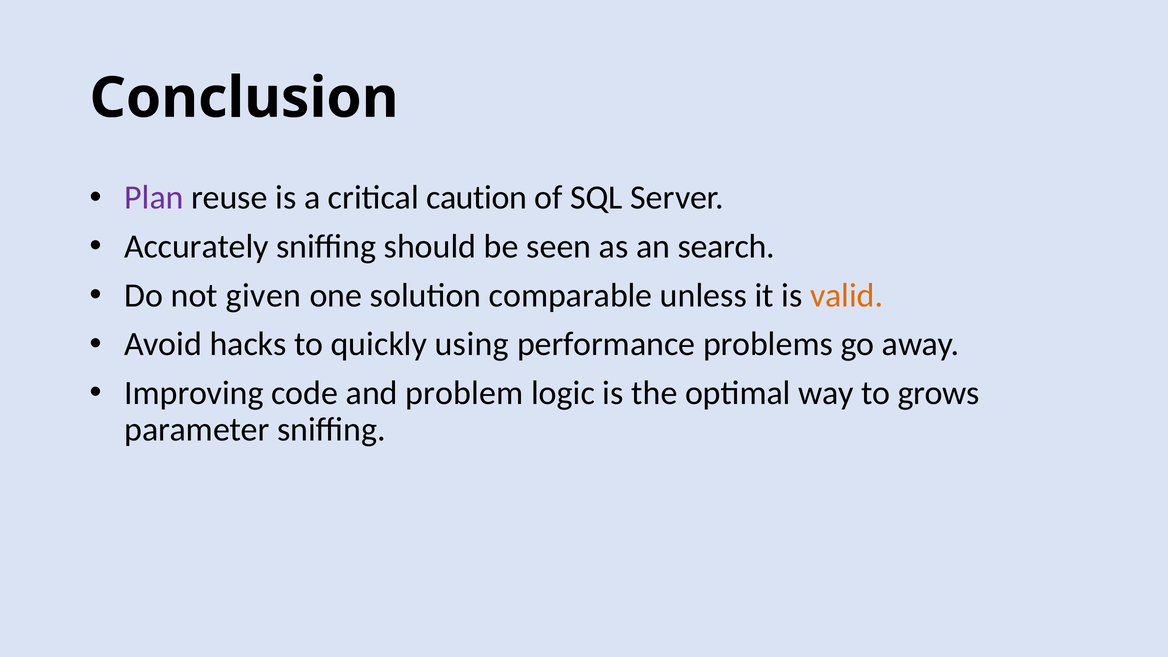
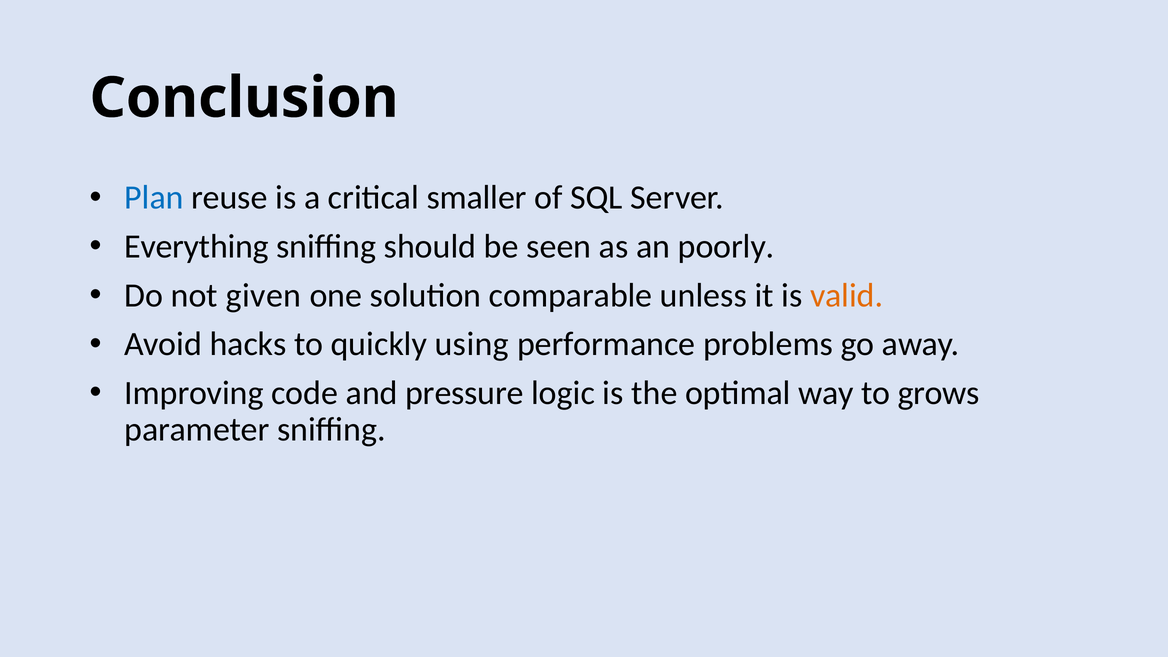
Plan colour: purple -> blue
caution: caution -> smaller
Accurately: Accurately -> Everything
search: search -> poorly
problem: problem -> pressure
